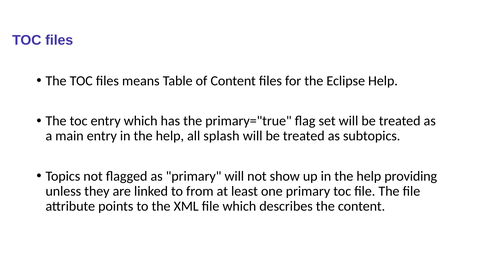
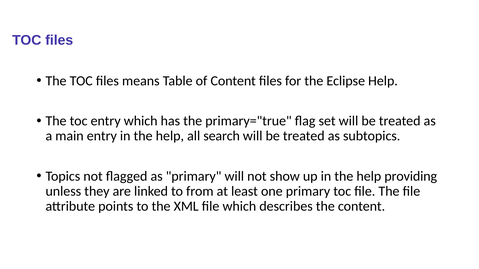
splash: splash -> search
